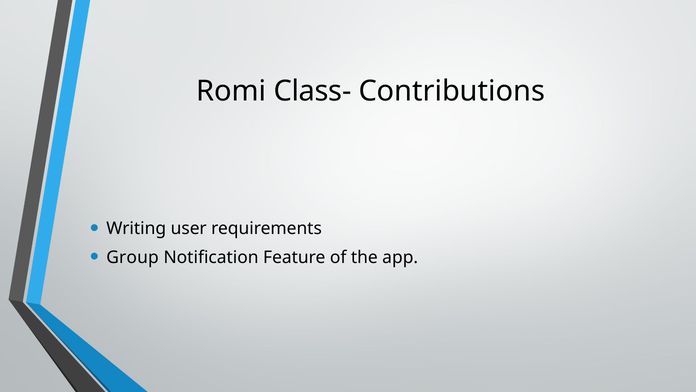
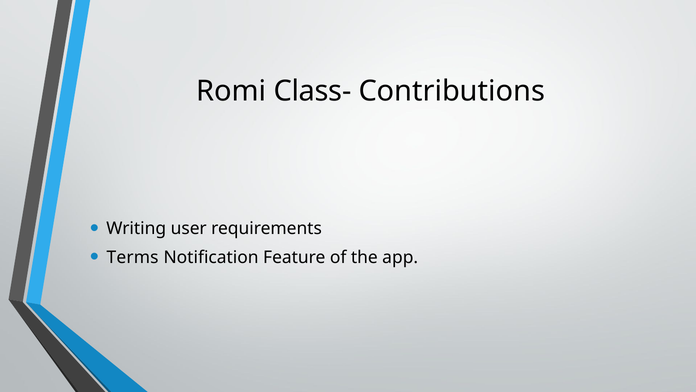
Group: Group -> Terms
